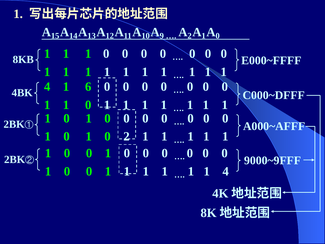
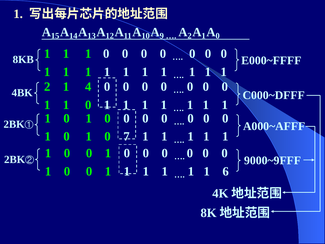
4BK 4: 4 -> 2
6: 6 -> 4
0 2: 2 -> 7
1 4: 4 -> 6
